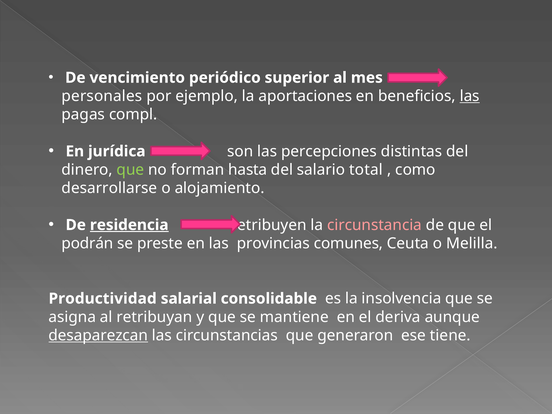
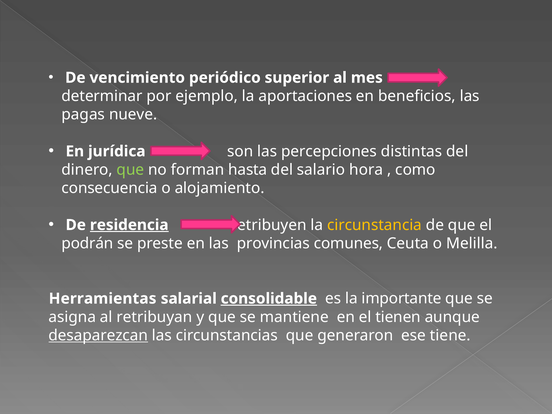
personales: personales -> determinar
las at (470, 96) underline: present -> none
compl: compl -> nueve
total: total -> hora
desarrollarse: desarrollarse -> consecuencia
circunstancia colour: pink -> yellow
Productividad: Productividad -> Herramientas
consolidable underline: none -> present
insolvencia: insolvencia -> importante
deriva: deriva -> tienen
